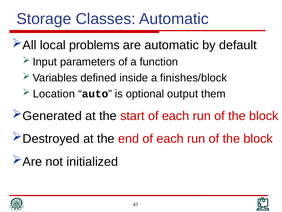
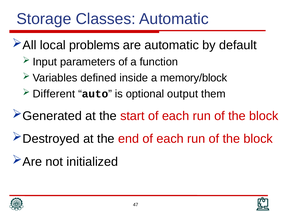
finishes/block: finishes/block -> memory/block
Location: Location -> Different
